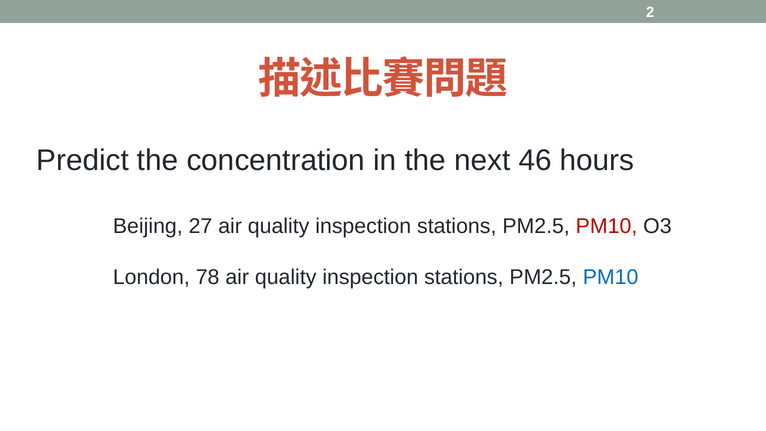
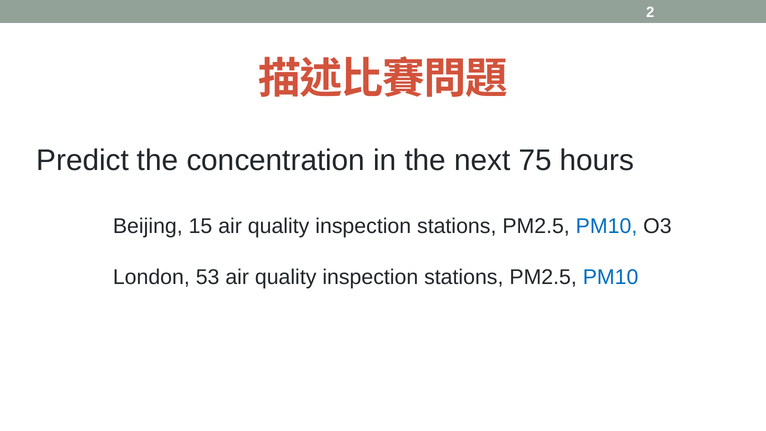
46: 46 -> 75
27: 27 -> 15
PM10 at (607, 226) colour: red -> blue
78: 78 -> 53
